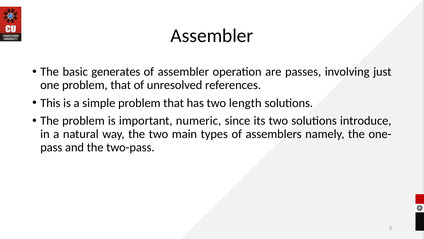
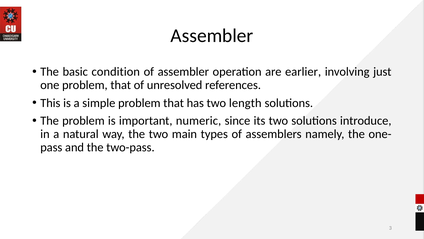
generates: generates -> condition
passes: passes -> earlier
